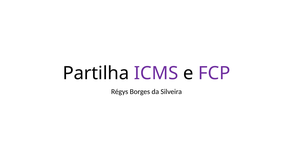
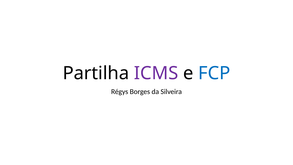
FCP colour: purple -> blue
